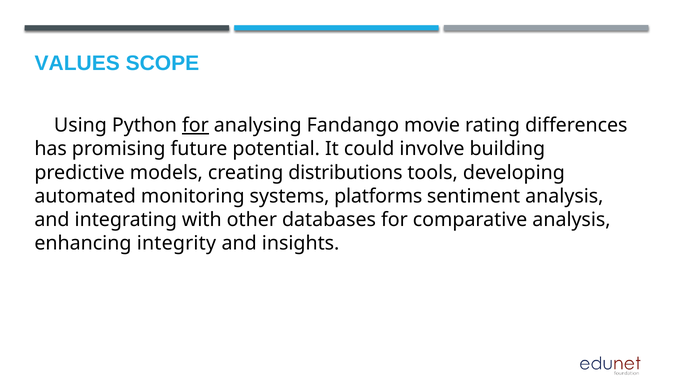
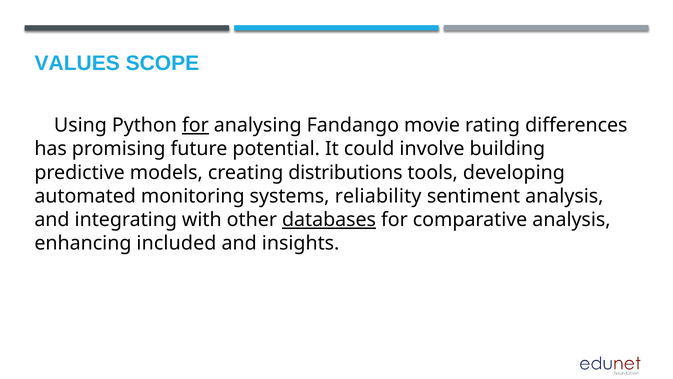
platforms: platforms -> reliability
databases underline: none -> present
integrity: integrity -> included
